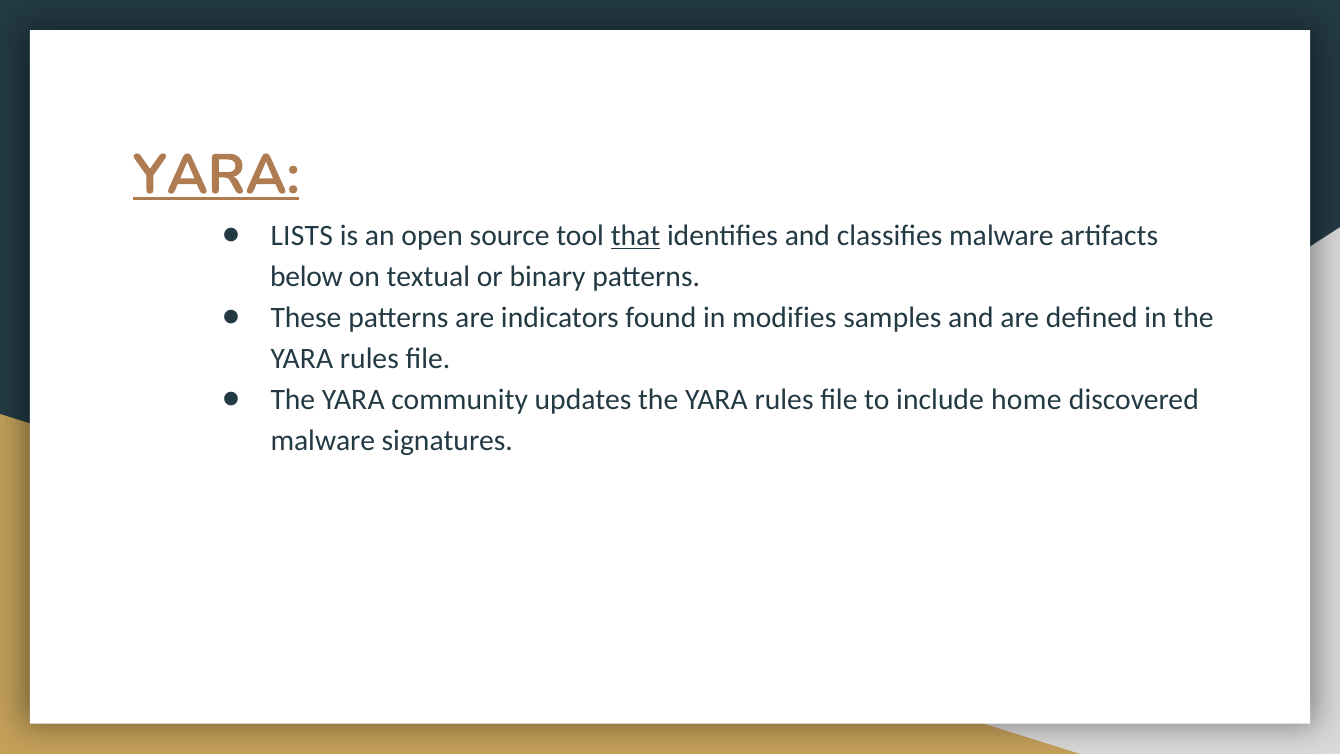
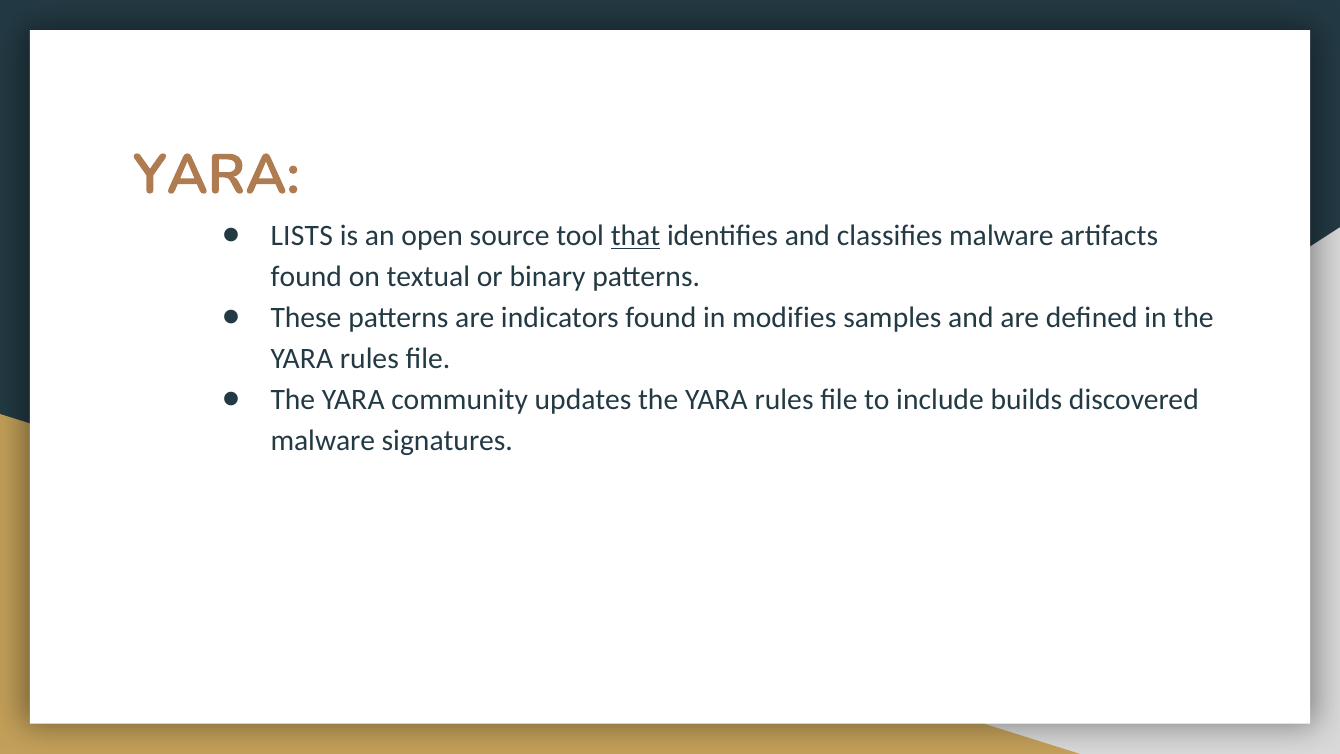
YARA at (216, 175) underline: present -> none
below at (306, 277): below -> found
home: home -> builds
